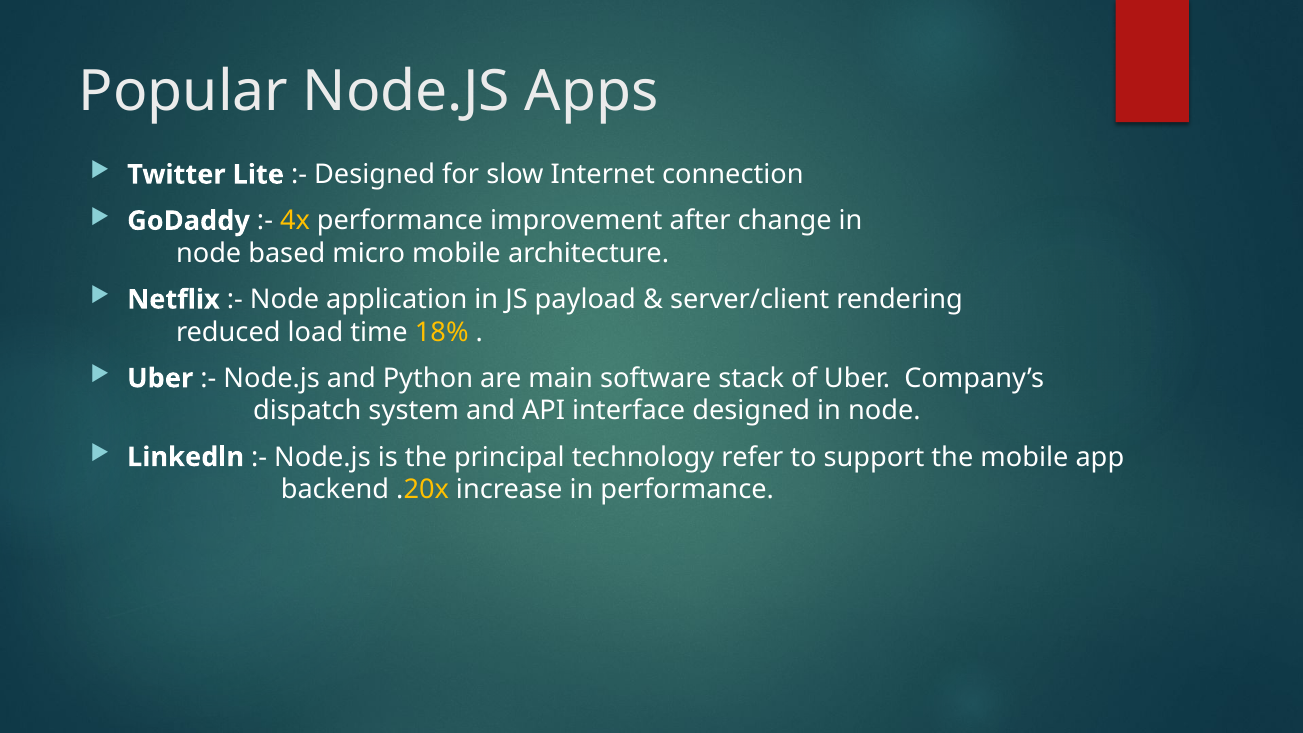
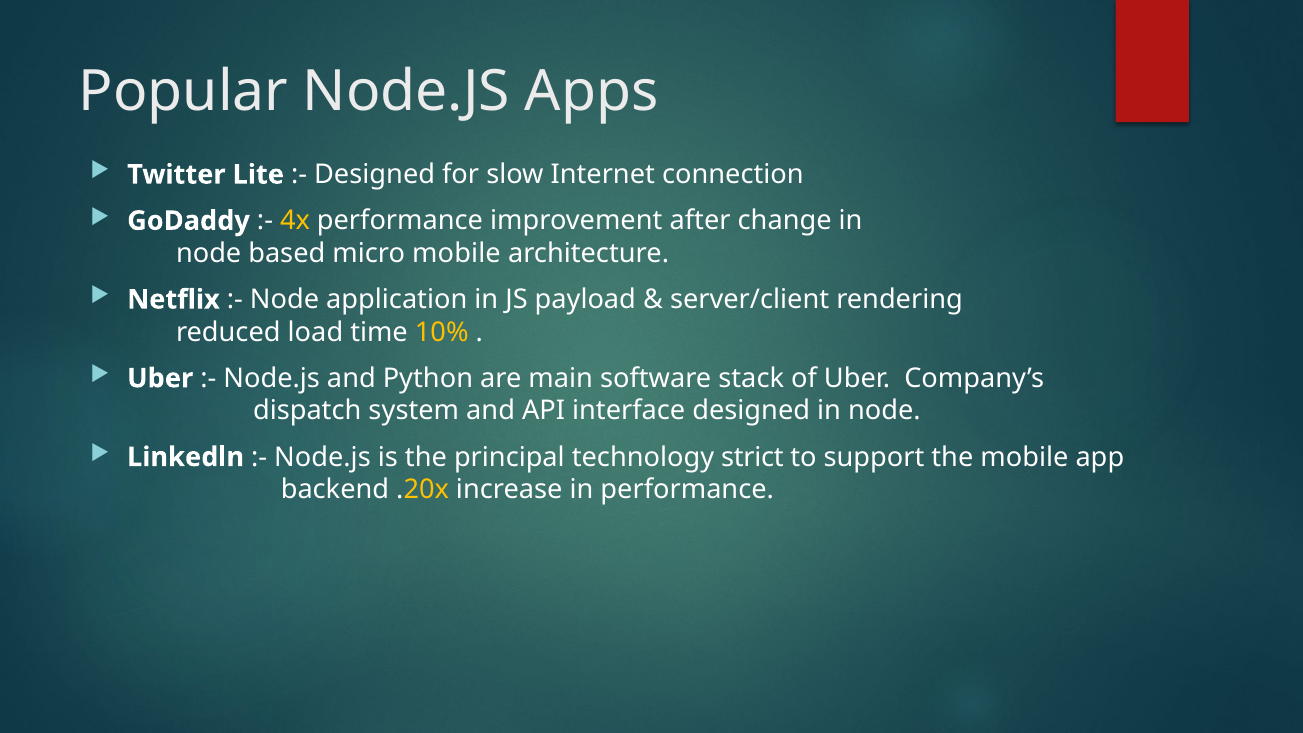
18%: 18% -> 10%
refer: refer -> strict
